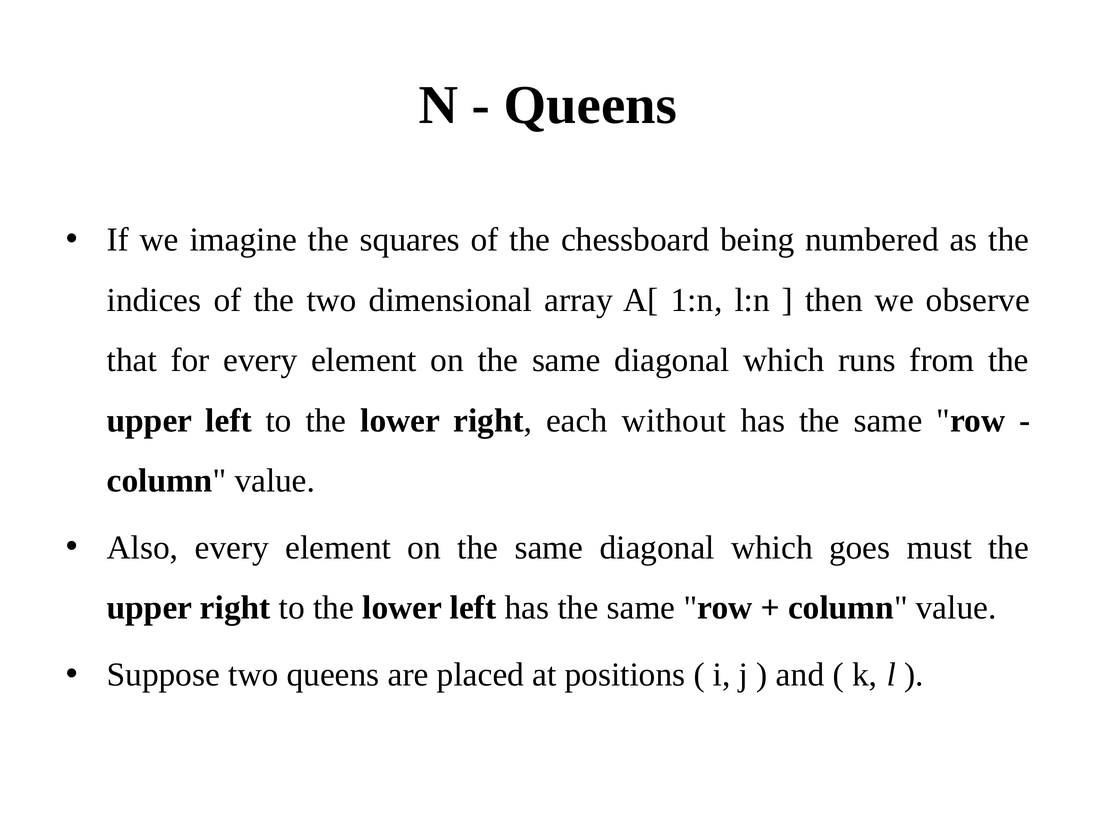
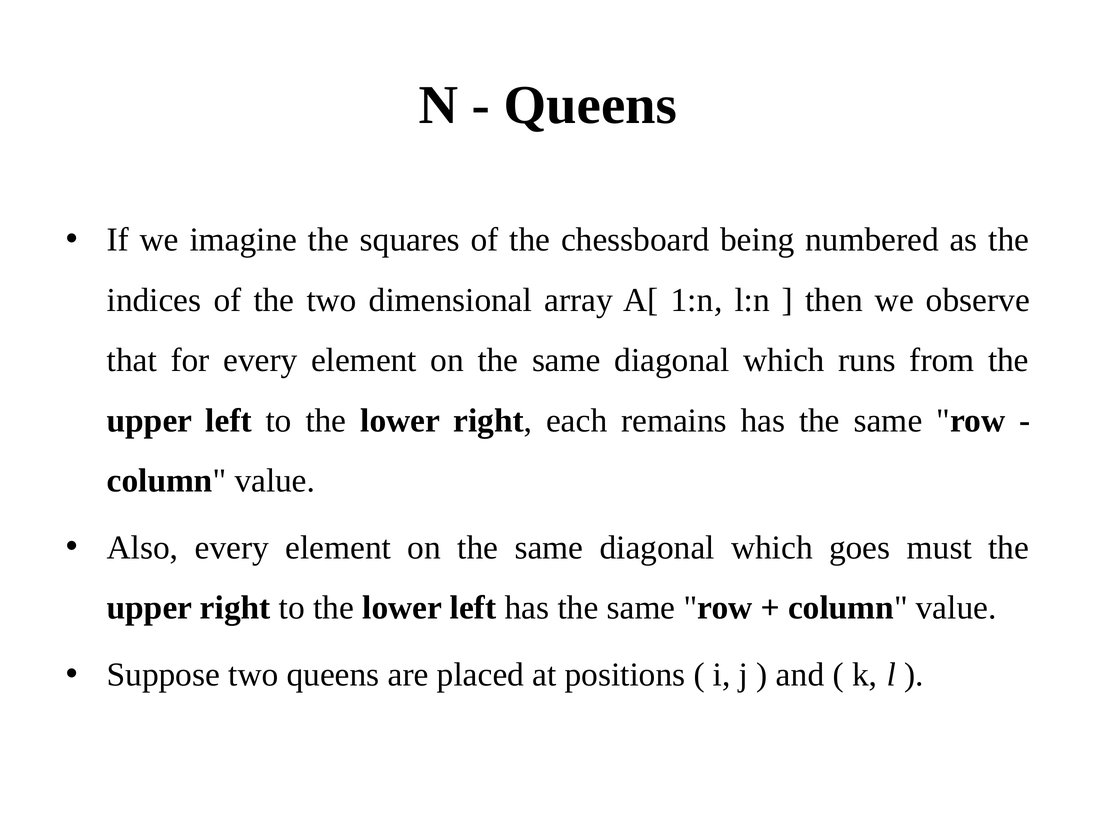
without: without -> remains
